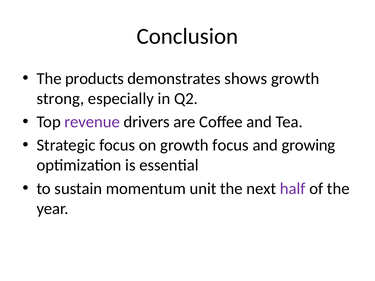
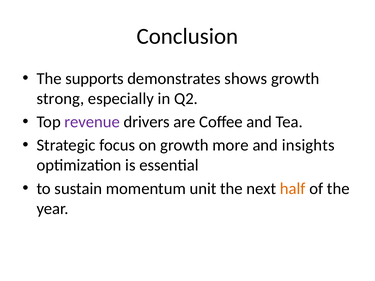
products: products -> supports
growth focus: focus -> more
growing: growing -> insights
half colour: purple -> orange
